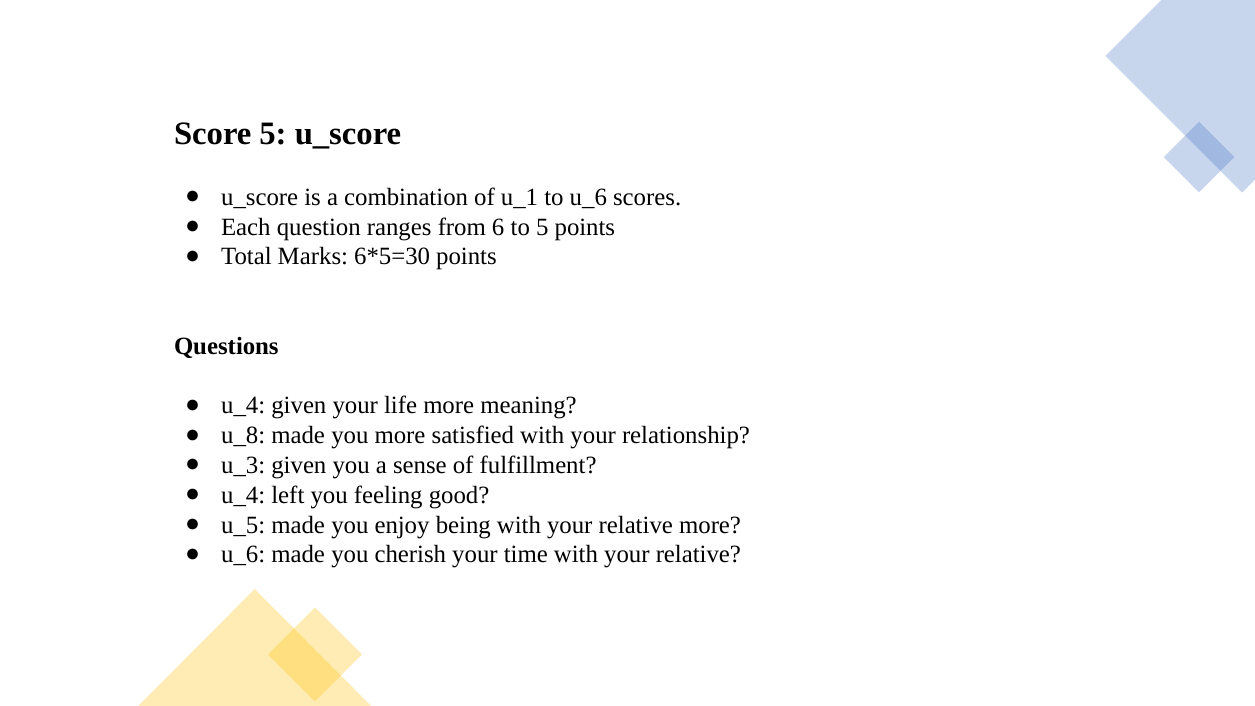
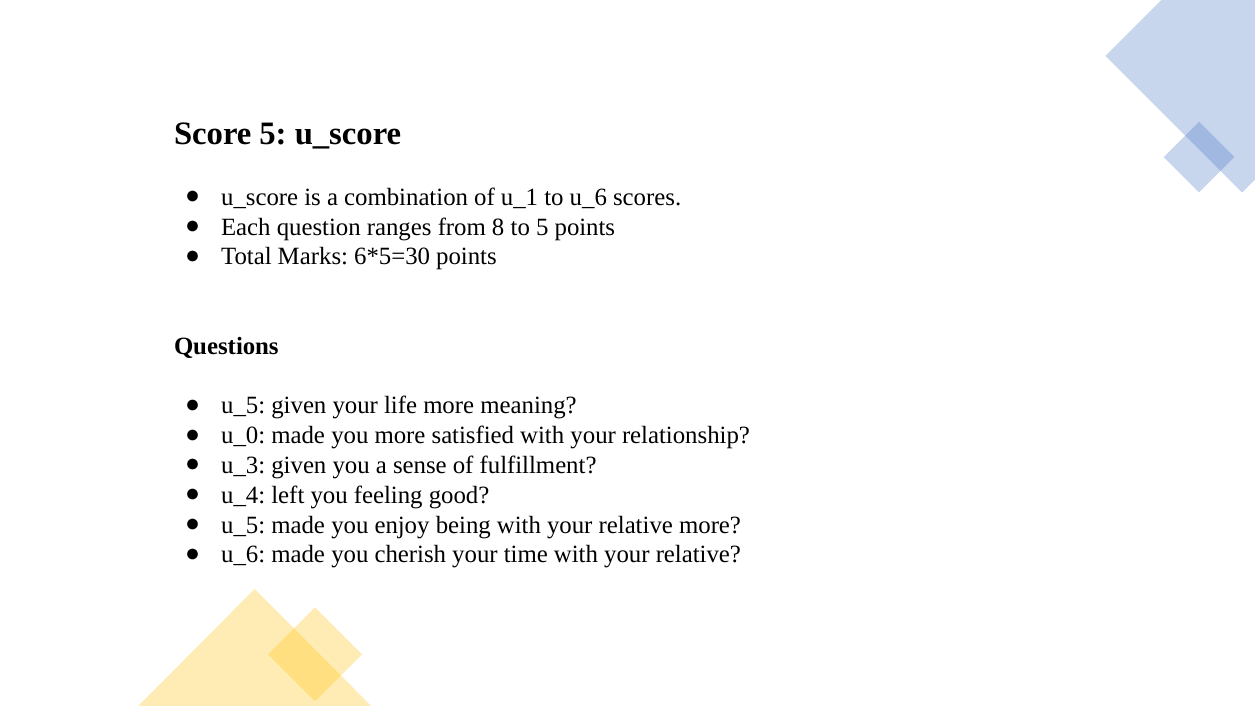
6: 6 -> 8
u_4 at (243, 406): u_4 -> u_5
u_8: u_8 -> u_0
